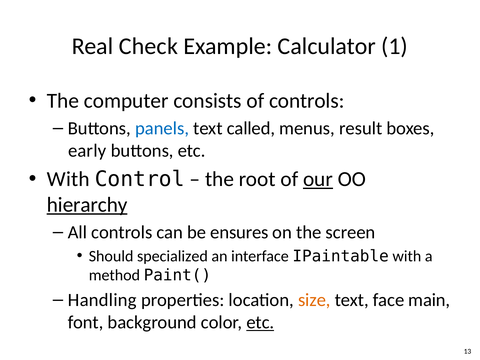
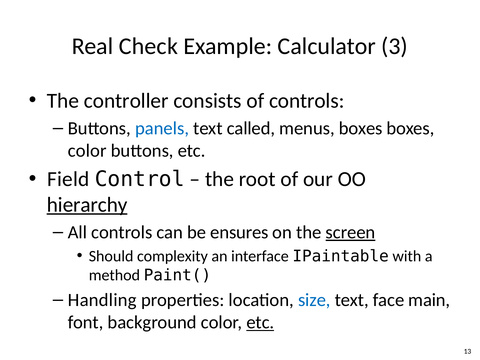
1: 1 -> 3
computer: computer -> controller
menus result: result -> boxes
early at (87, 151): early -> color
With at (68, 179): With -> Field
our underline: present -> none
screen underline: none -> present
specialized: specialized -> complexity
size colour: orange -> blue
